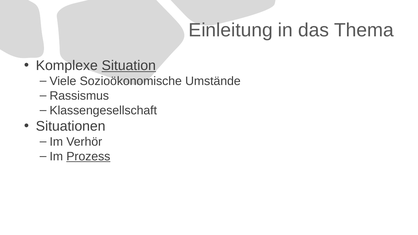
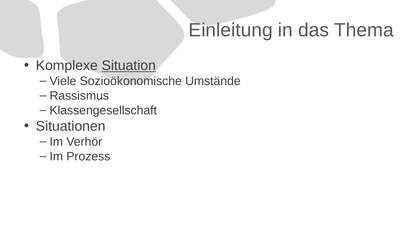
Prozess underline: present -> none
